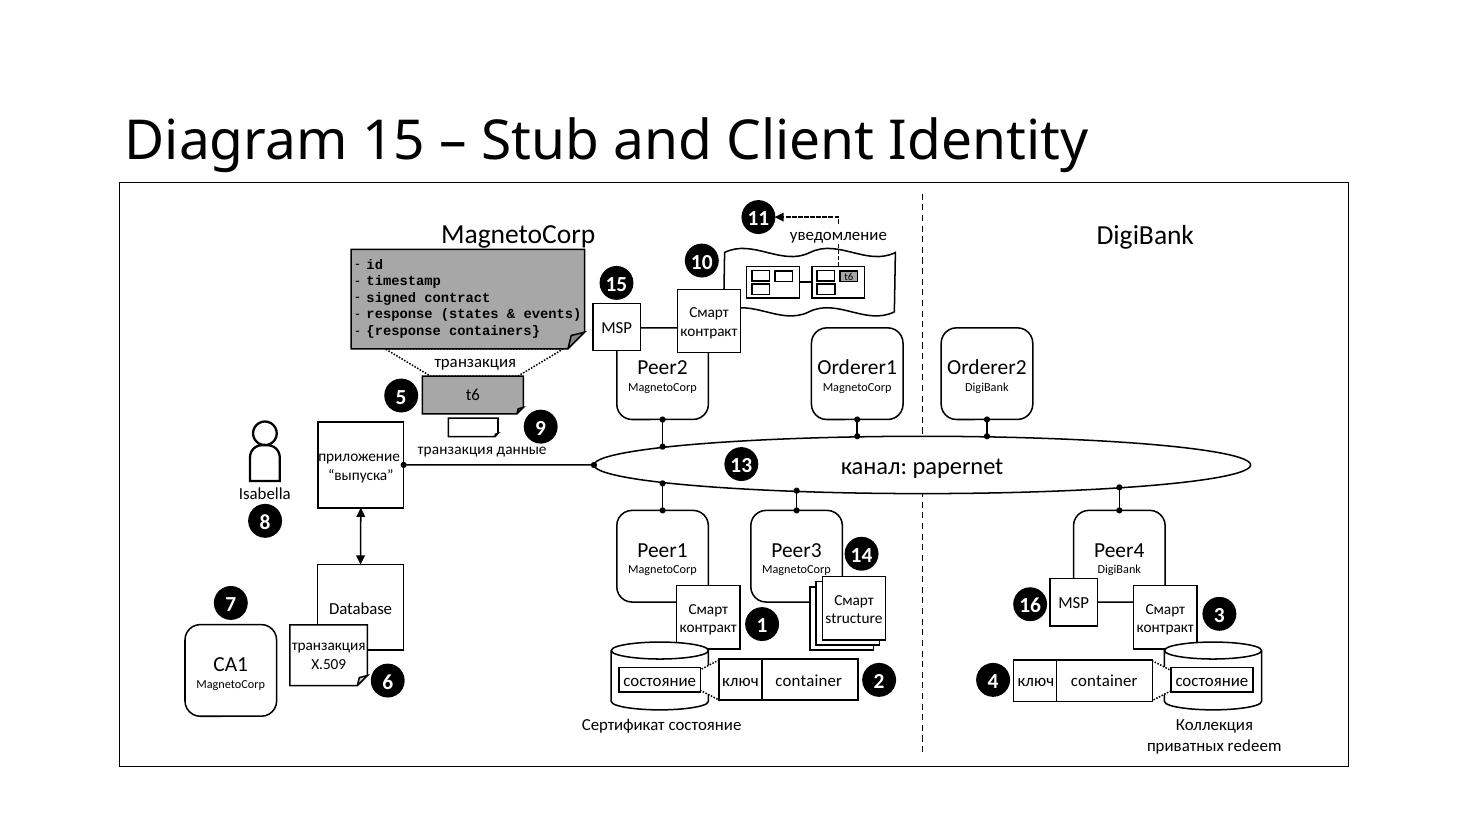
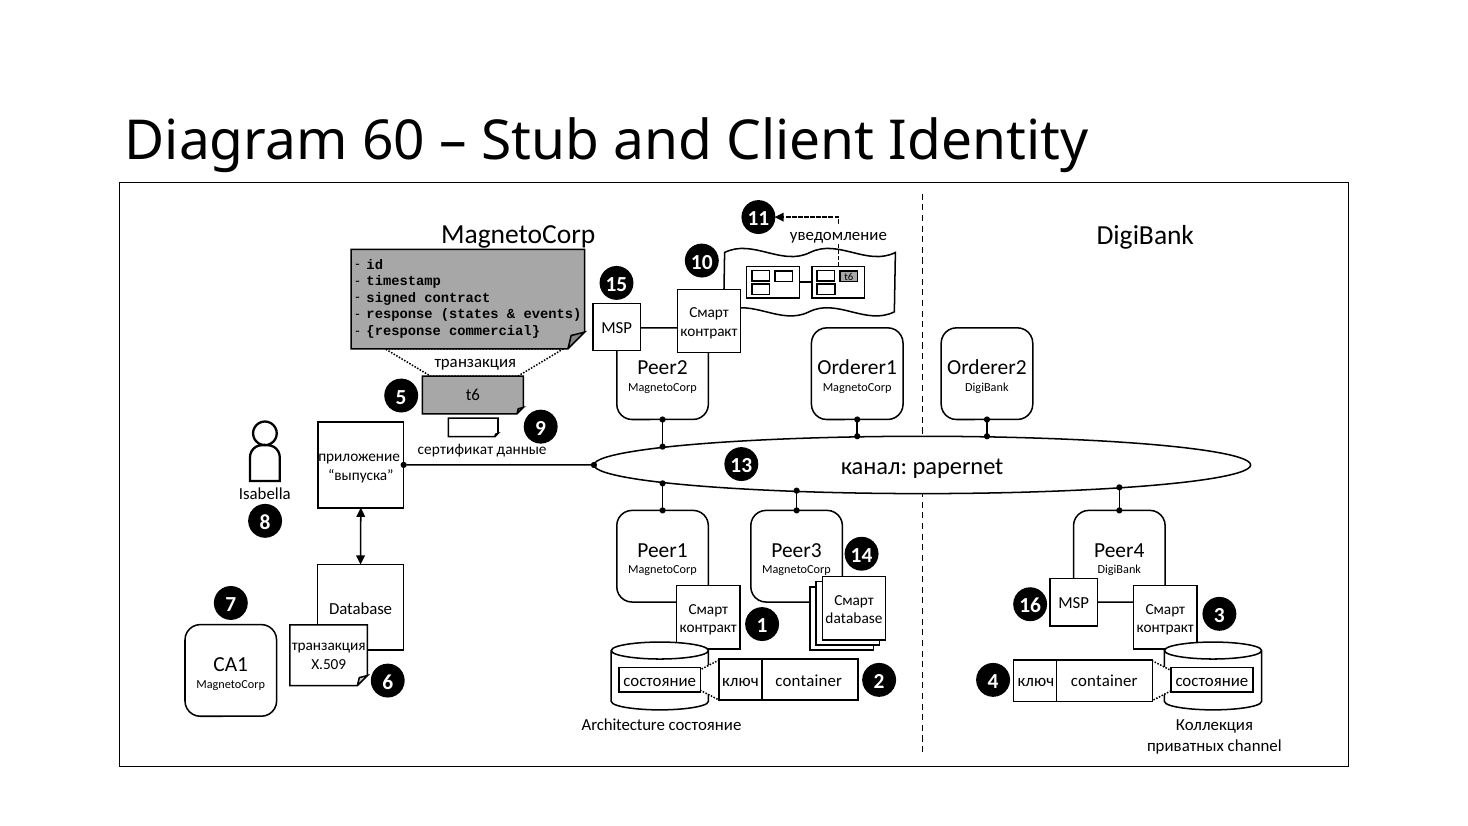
Diagram 15: 15 -> 60
containers: containers -> commercial
транзакция at (455, 449): транзакция -> сертификат
structure at (854, 618): structure -> database
Сертификат: Сертификат -> Architecture
redeem: redeem -> channel
